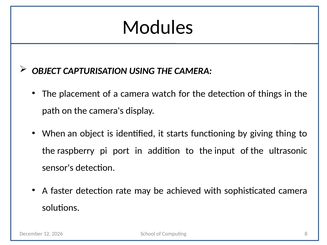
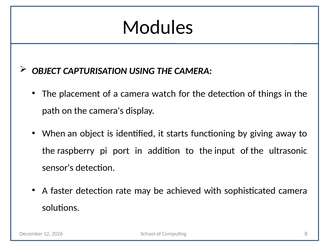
thing: thing -> away
